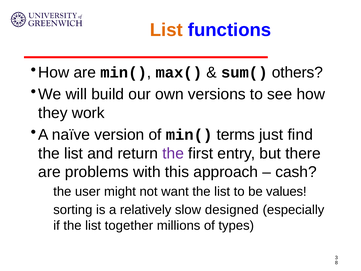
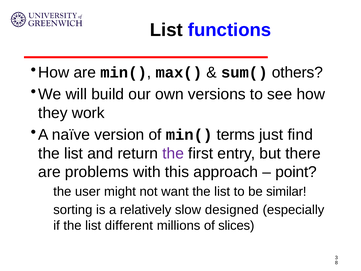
List at (166, 30) colour: orange -> black
cash: cash -> point
values: values -> similar
together: together -> different
types: types -> slices
